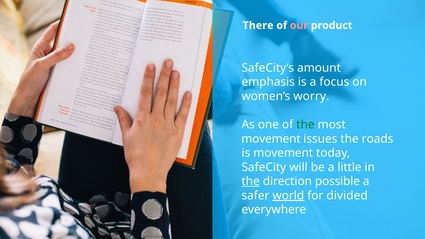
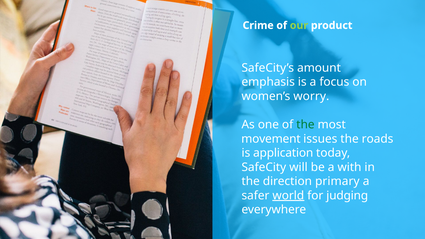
There: There -> Crime
our colour: pink -> light green
is movement: movement -> application
little: little -> with
the at (251, 181) underline: present -> none
possible: possible -> primary
divided: divided -> judging
